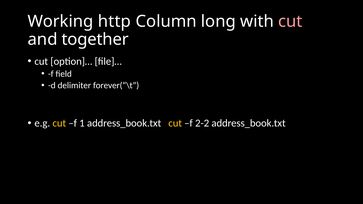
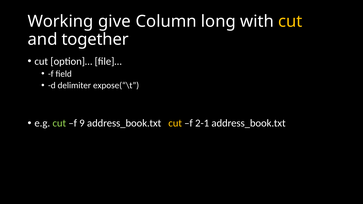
http: http -> give
cut at (290, 22) colour: pink -> yellow
forever(“\t: forever(“\t -> expose(“\t
cut at (59, 123) colour: yellow -> light green
1: 1 -> 9
2-2: 2-2 -> 2-1
